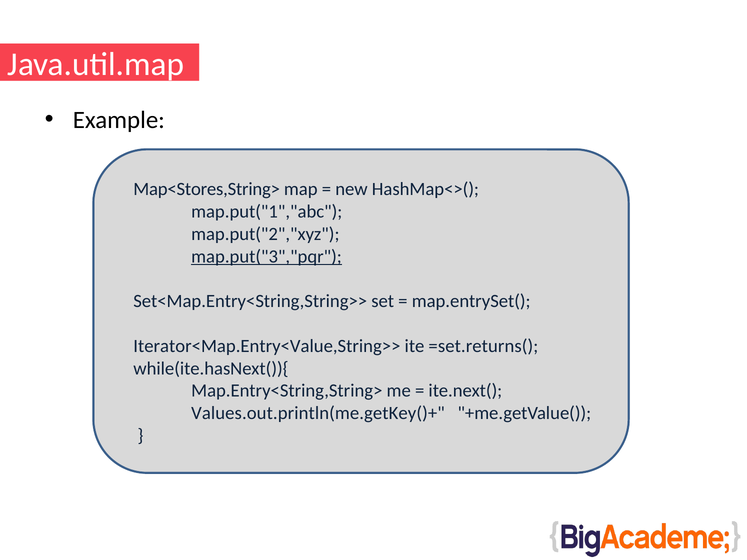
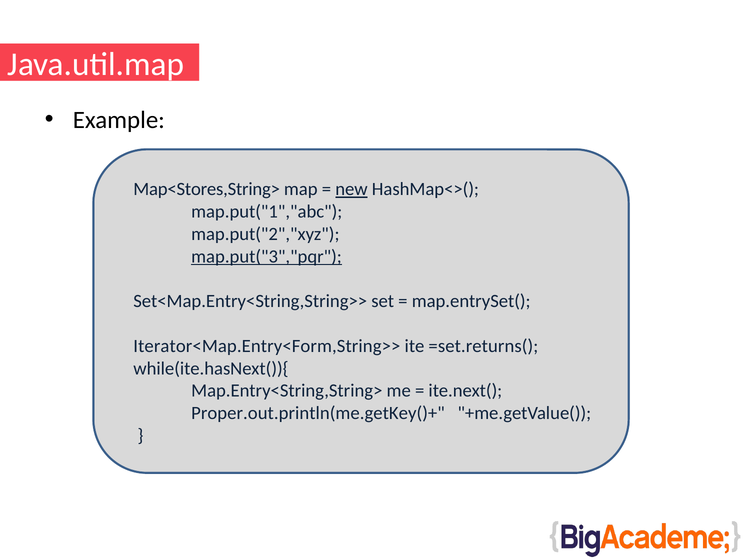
new underline: none -> present
Iterator<Map.Entry<Value,String>>: Iterator<Map.Entry<Value,String>> -> Iterator<Map.Entry<Form,String>>
Values.out.println(me.getKey()+: Values.out.println(me.getKey()+ -> Proper.out.println(me.getKey()+
